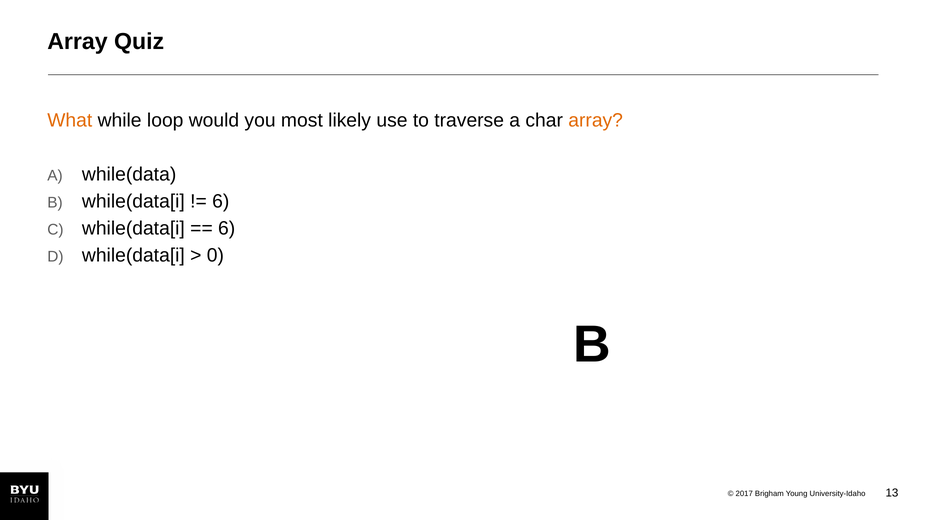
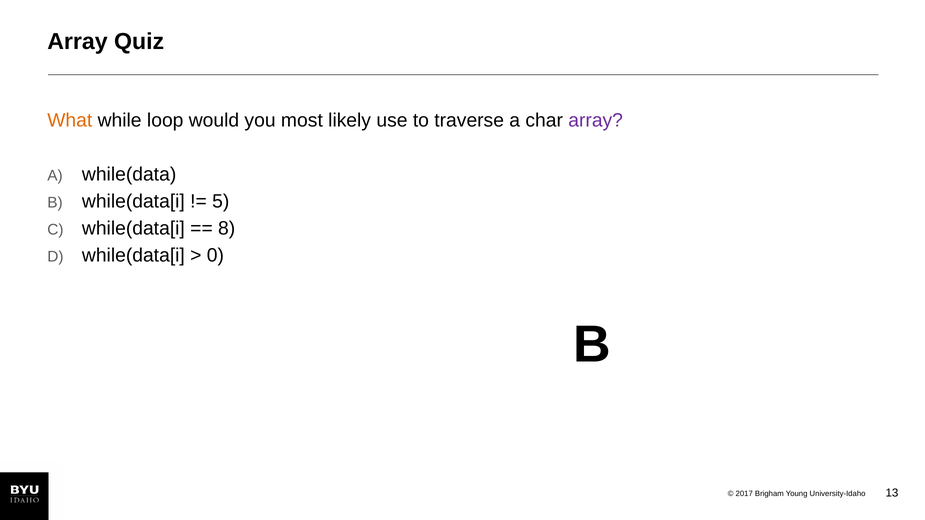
array at (596, 120) colour: orange -> purple
6 at (221, 201): 6 -> 5
6 at (227, 228): 6 -> 8
